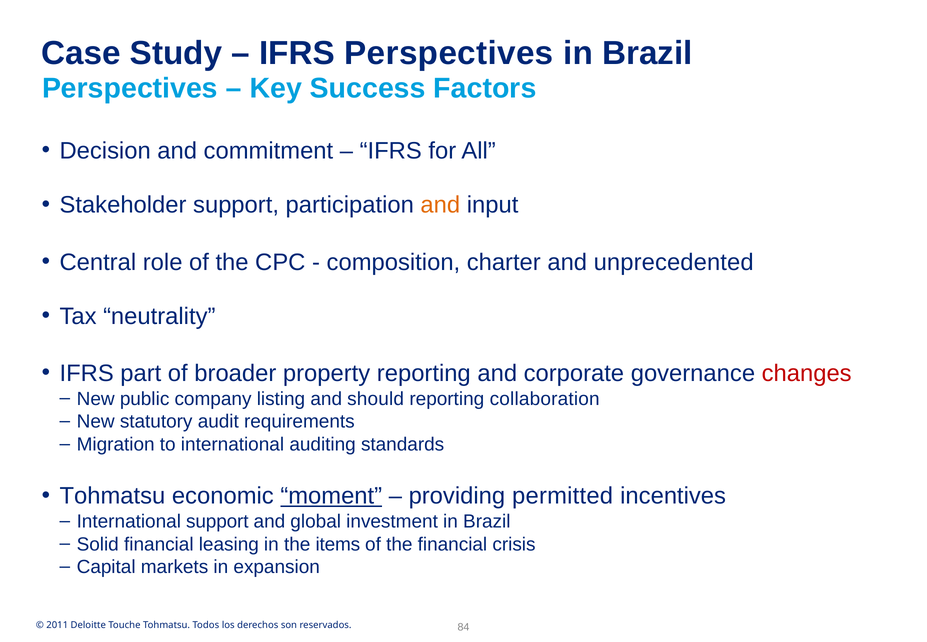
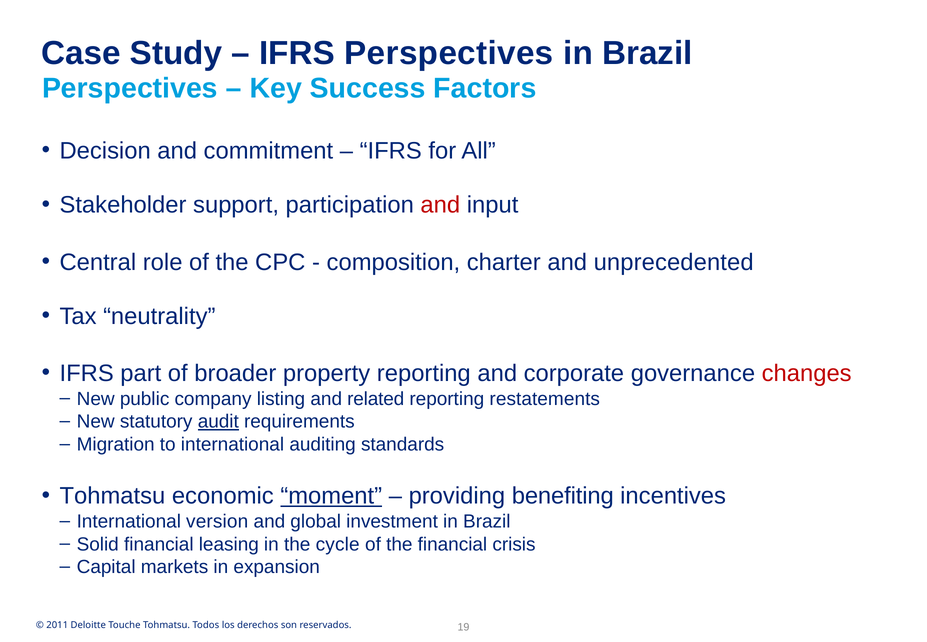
and at (440, 205) colour: orange -> red
should: should -> related
collaboration: collaboration -> restatements
audit underline: none -> present
permitted: permitted -> benefiting
International support: support -> version
items: items -> cycle
84: 84 -> 19
